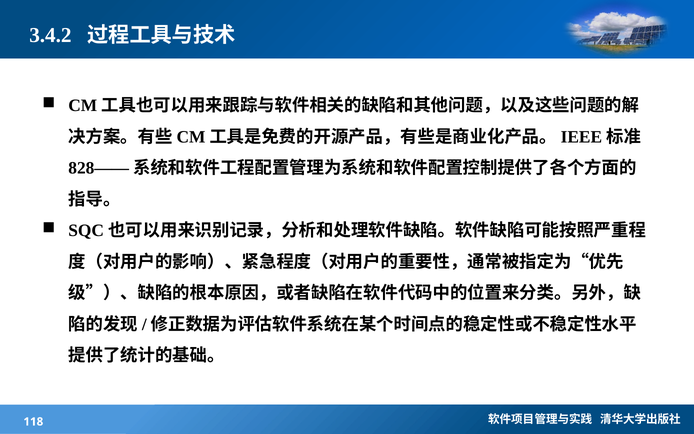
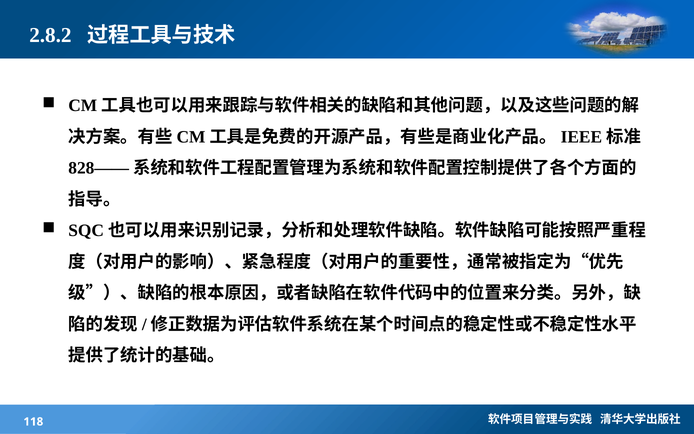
3.4.2: 3.4.2 -> 2.8.2
